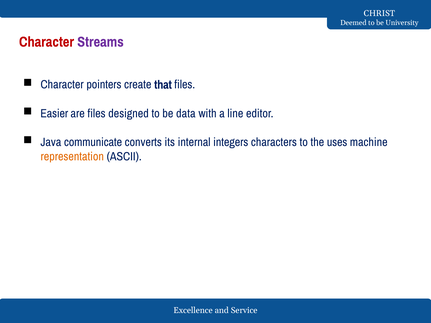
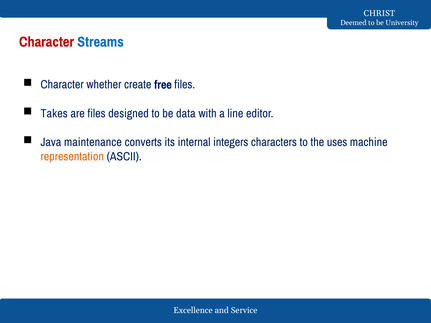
Streams colour: purple -> blue
pointers: pointers -> whether
that: that -> free
Easier: Easier -> Takes
communicate: communicate -> maintenance
